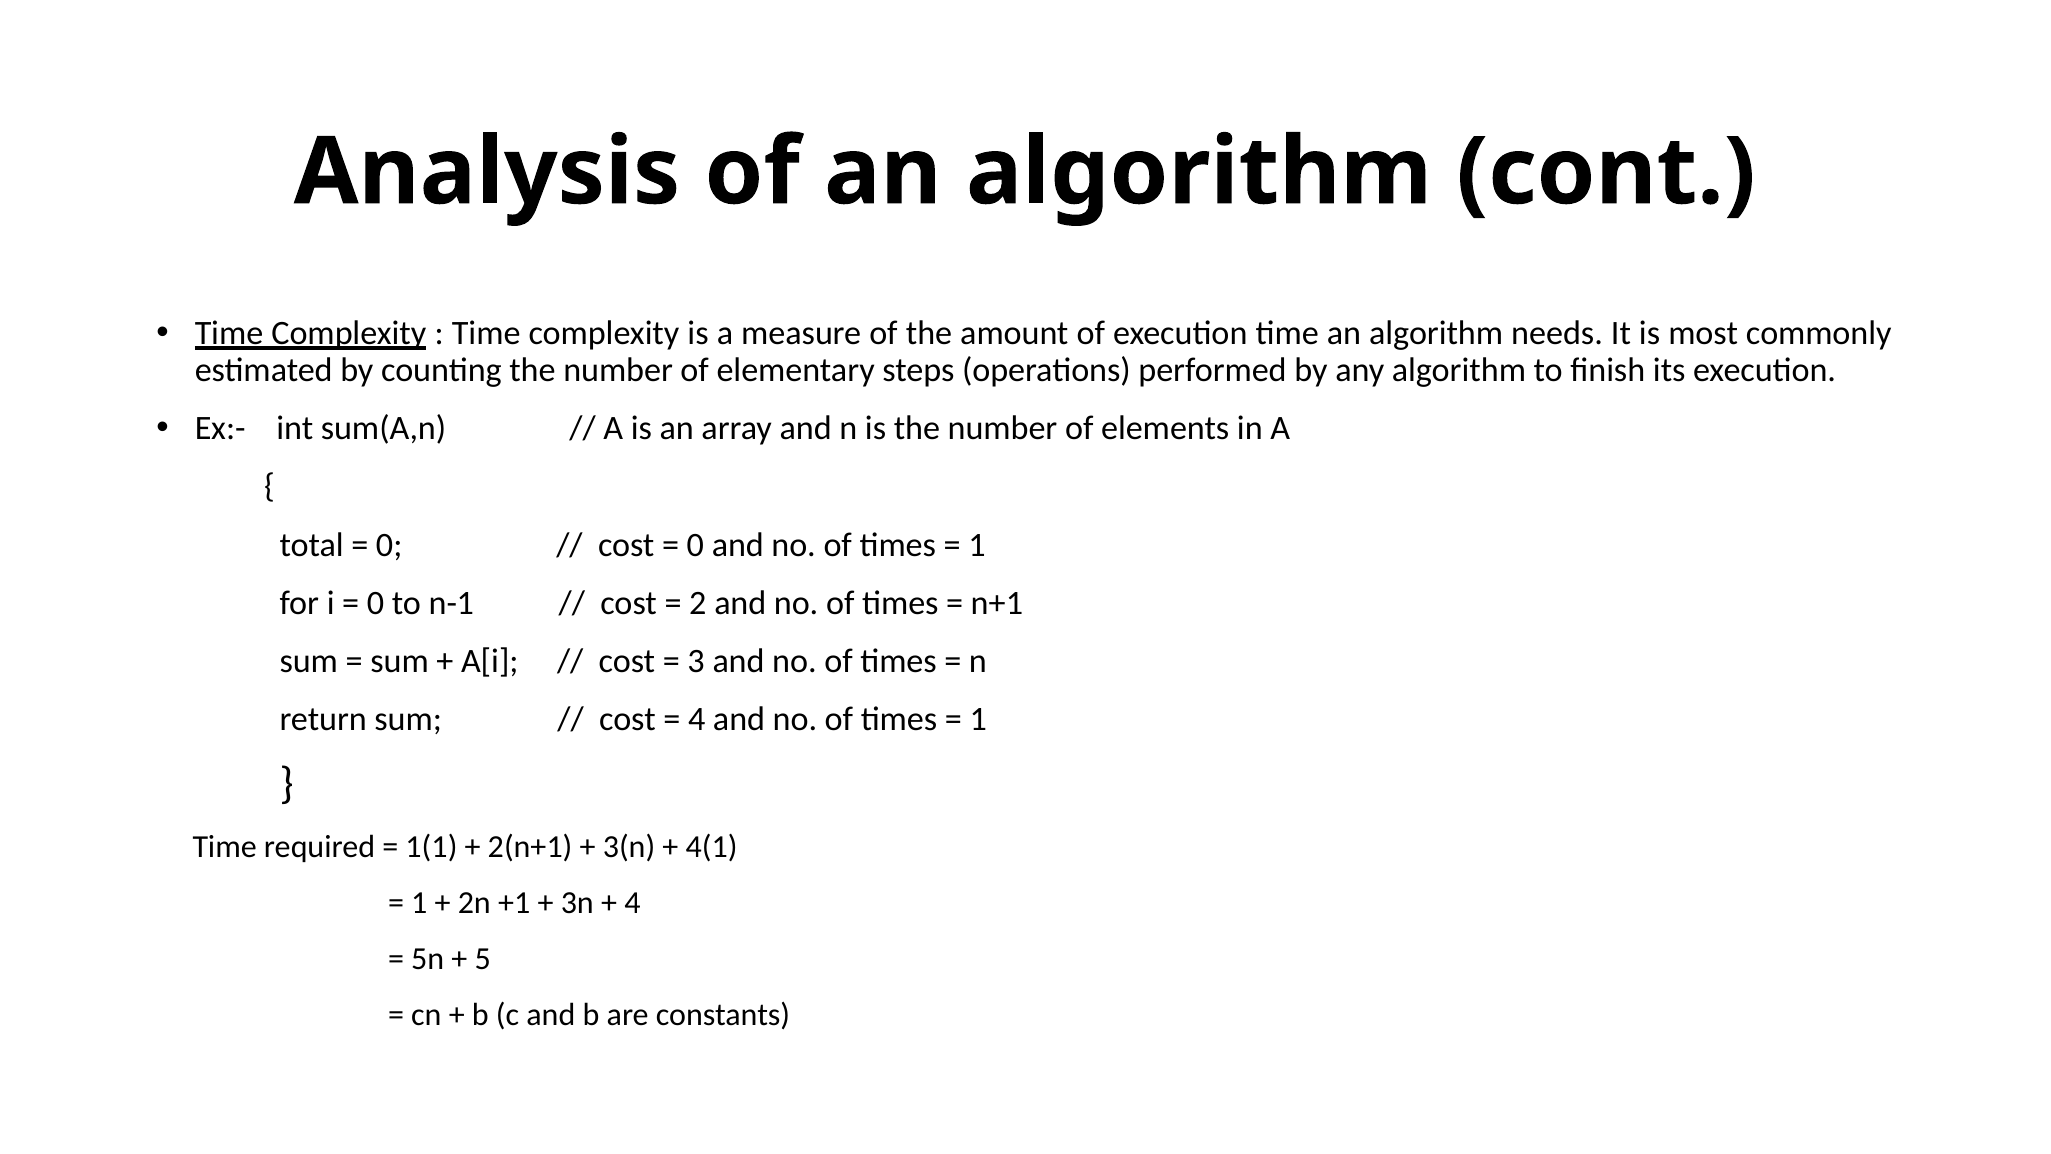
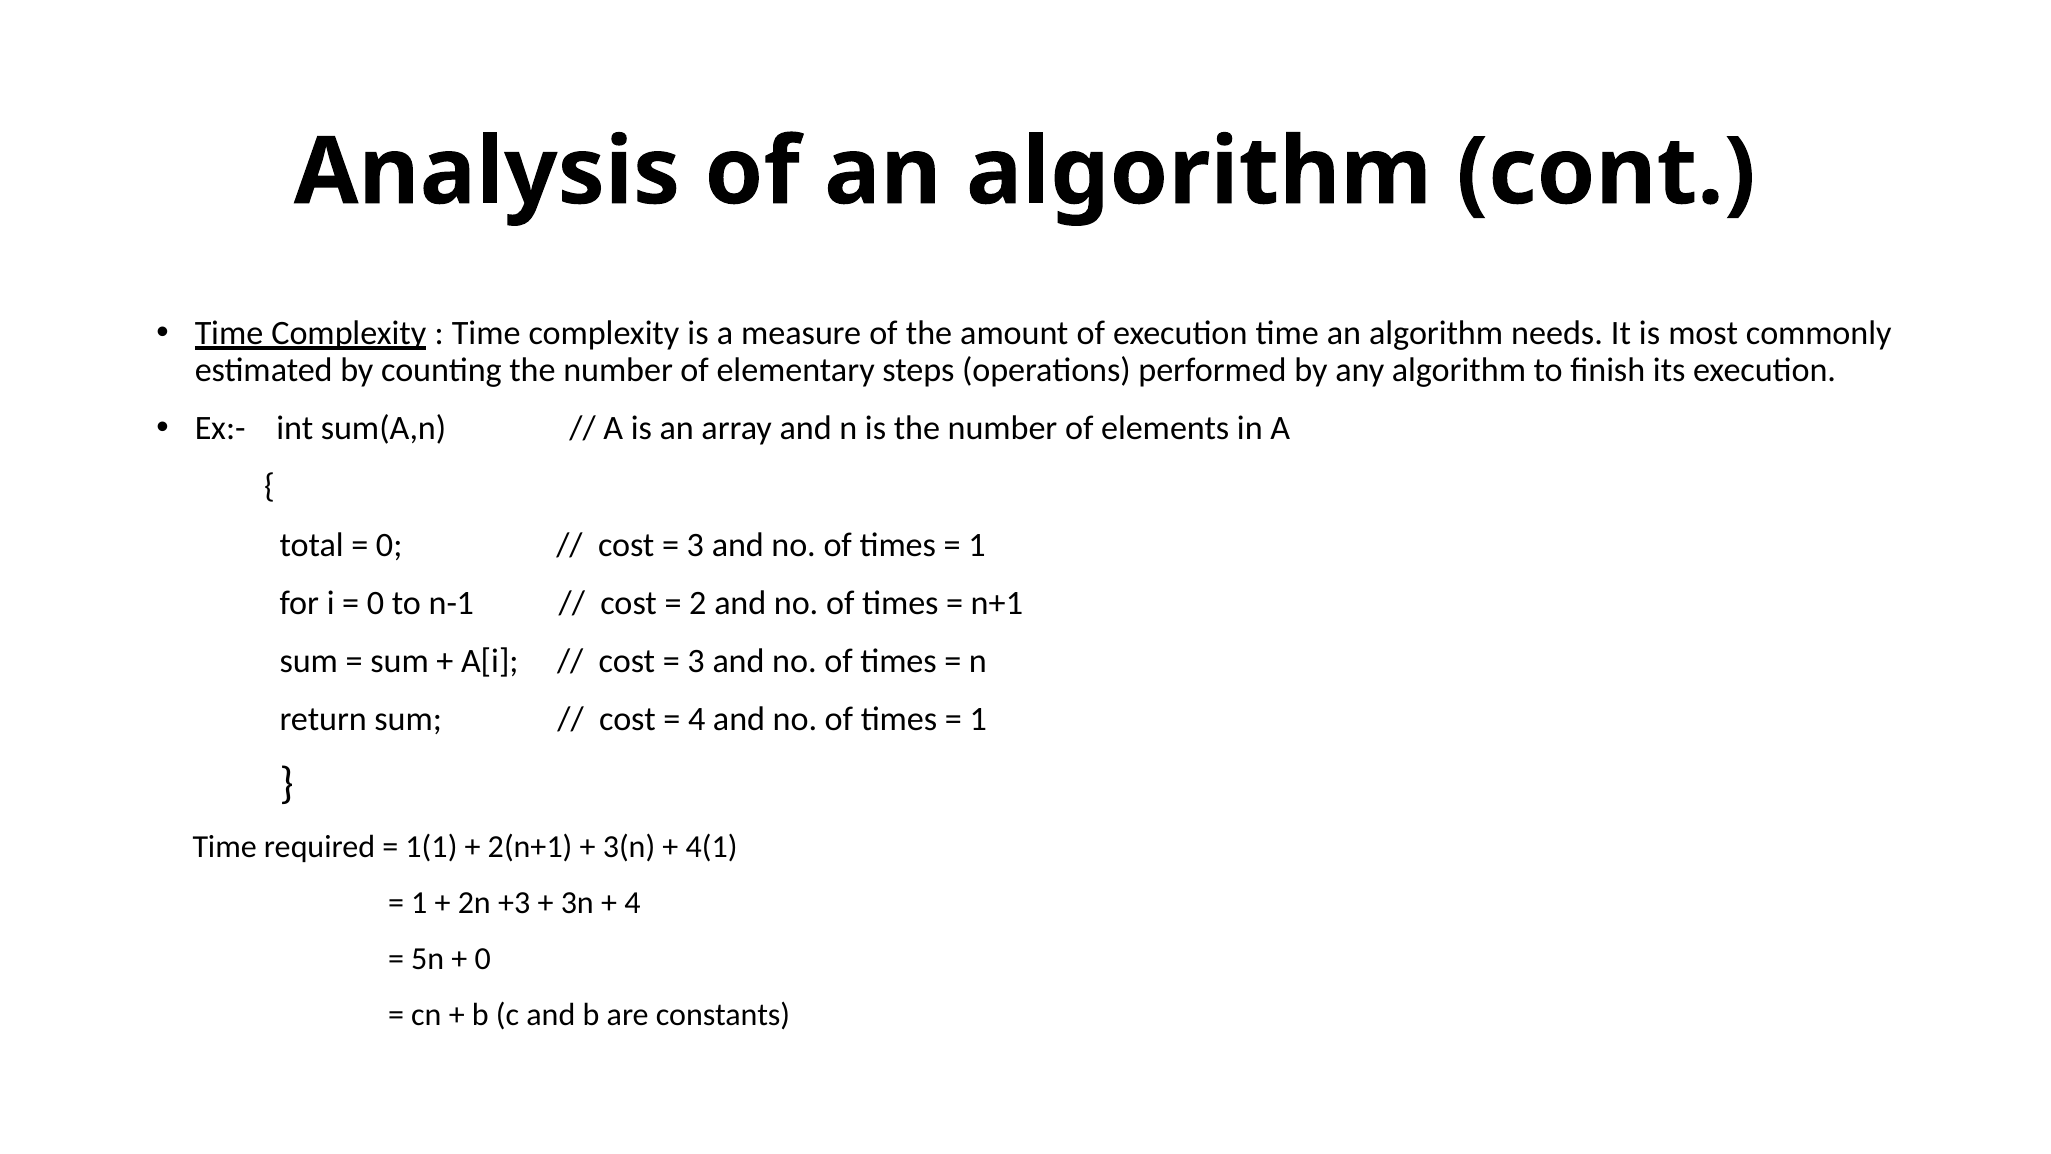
0 at (695, 545): 0 -> 3
+1: +1 -> +3
5 at (483, 958): 5 -> 0
